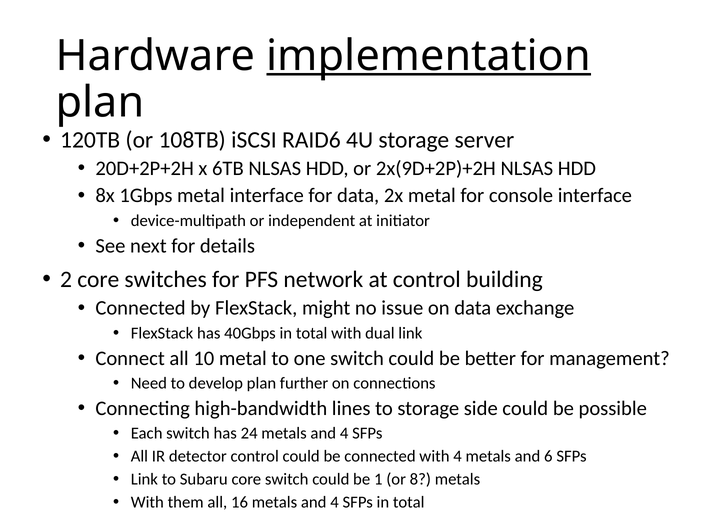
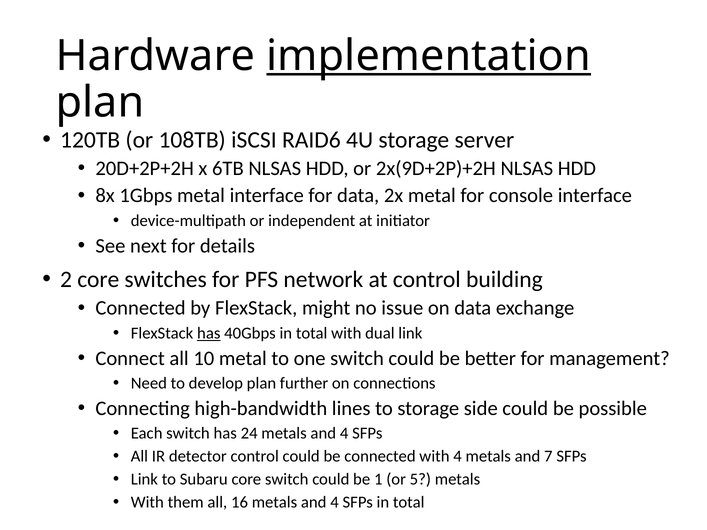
has at (209, 333) underline: none -> present
6: 6 -> 7
8: 8 -> 5
